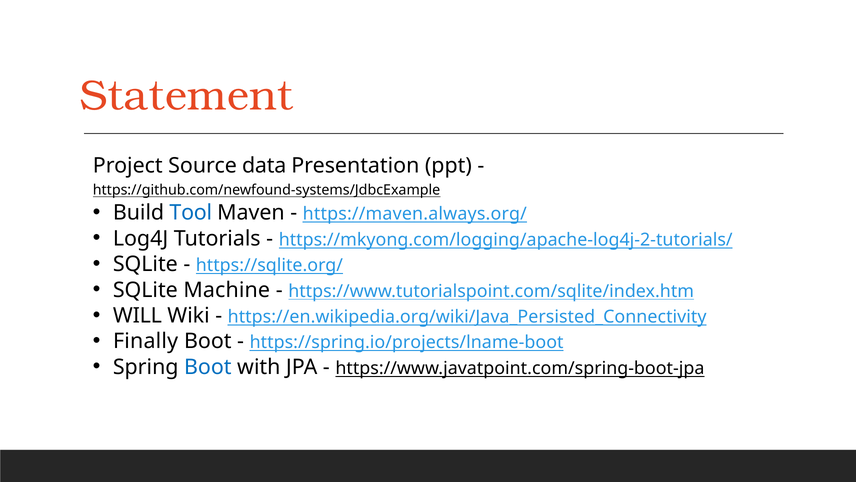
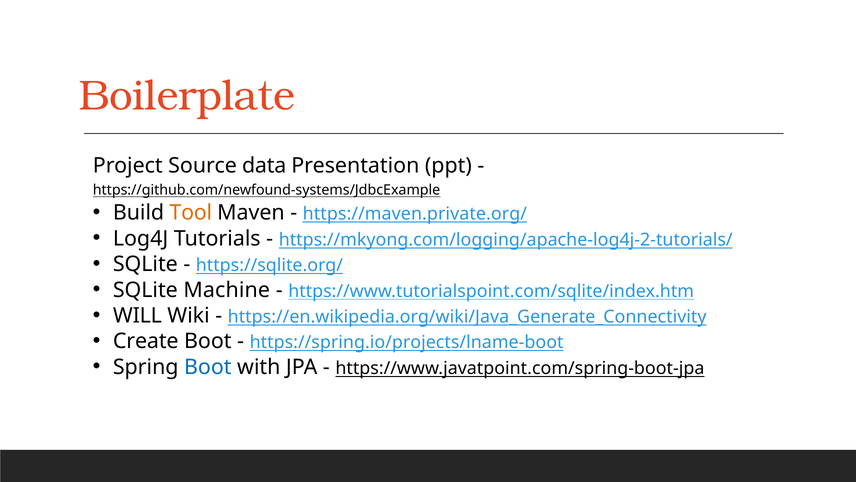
Statement: Statement -> Boilerplate
Tool colour: blue -> orange
https://maven.always.org/: https://maven.always.org/ -> https://maven.private.org/
https://en.wikipedia.org/wiki/Java_Persisted_Connectivity: https://en.wikipedia.org/wiki/Java_Persisted_Connectivity -> https://en.wikipedia.org/wiki/Java_Generate_Connectivity
Finally: Finally -> Create
